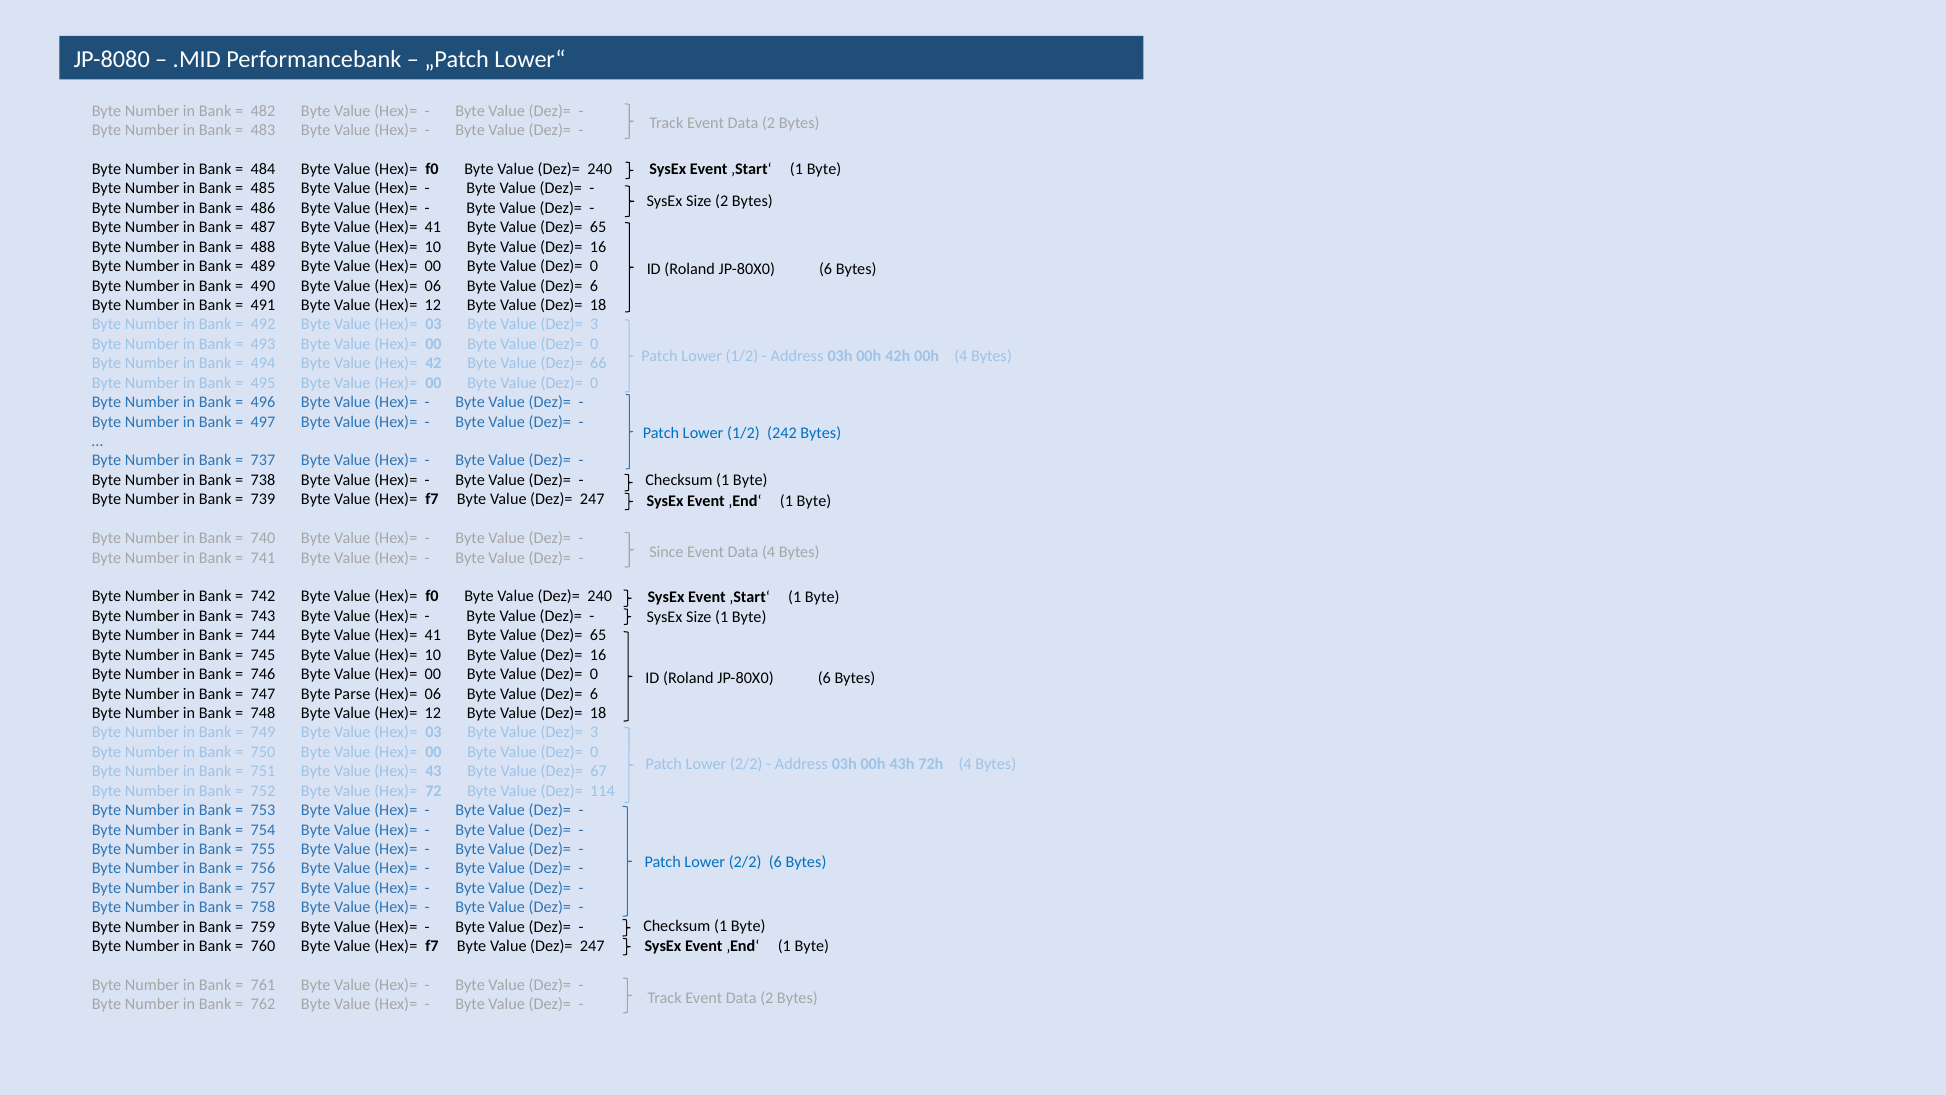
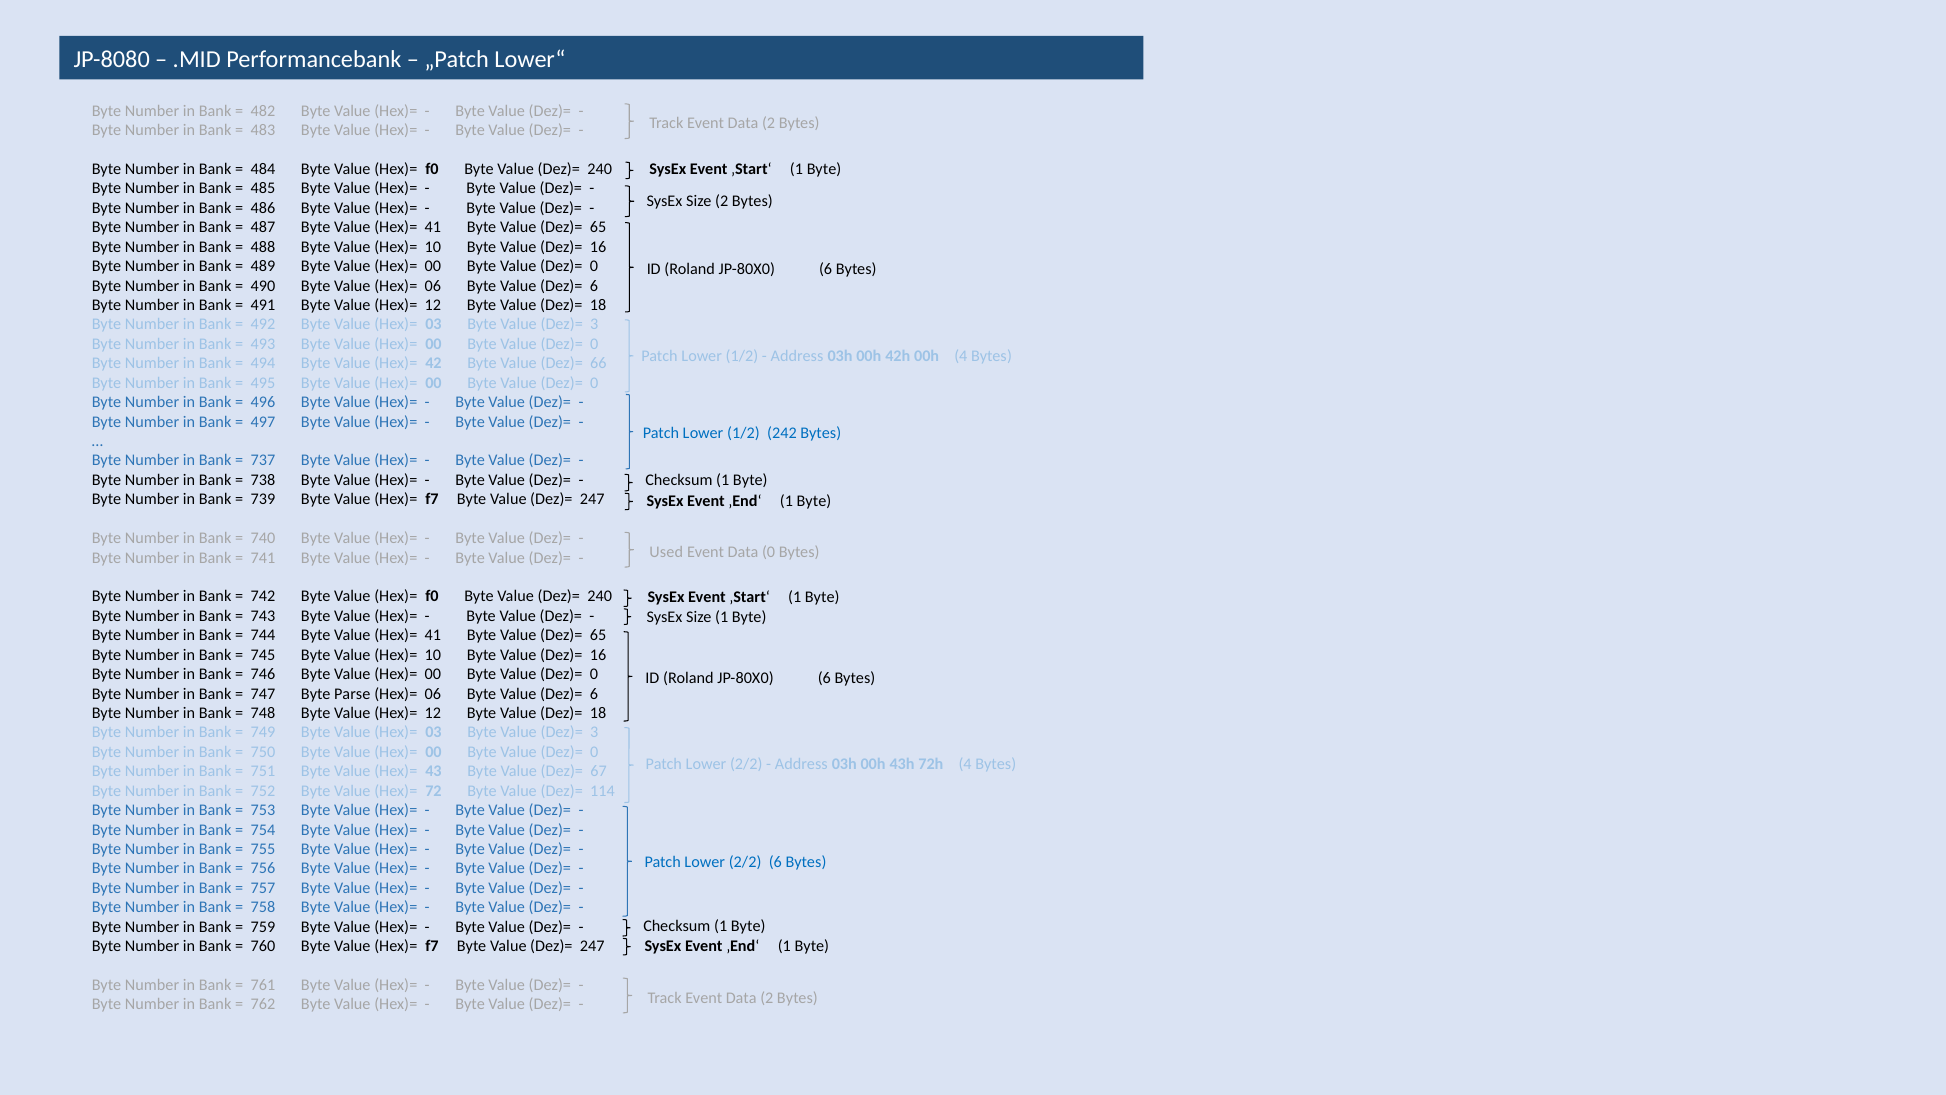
Since: Since -> Used
Data 4: 4 -> 0
